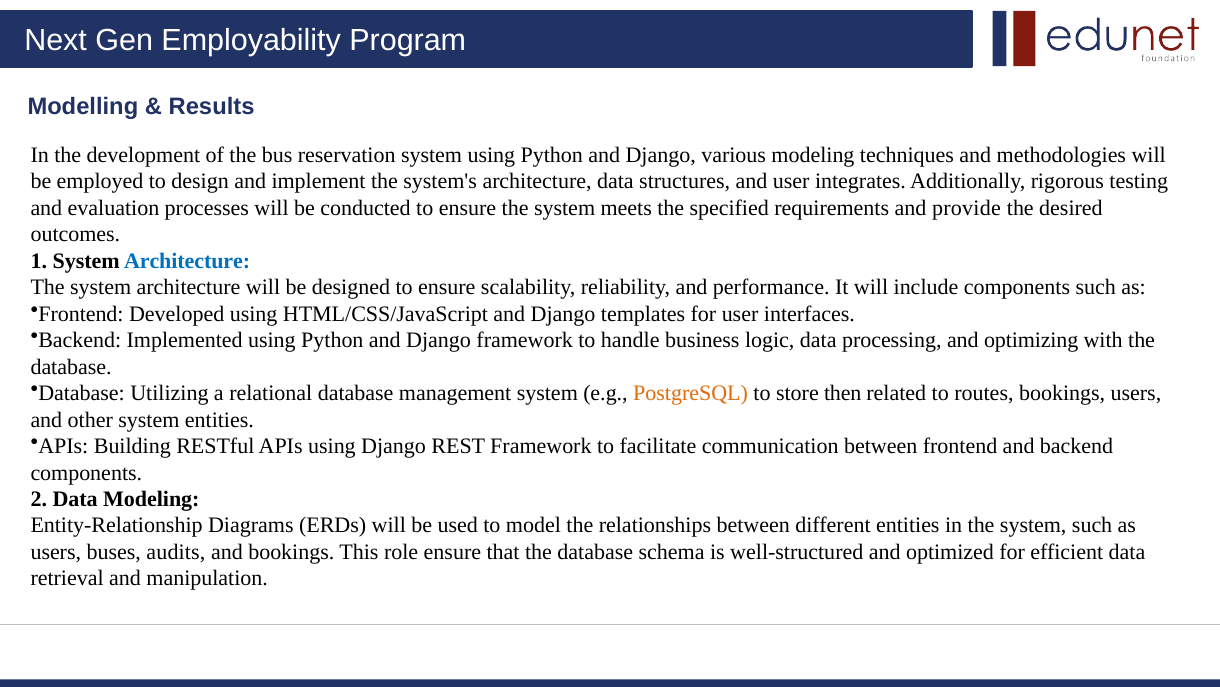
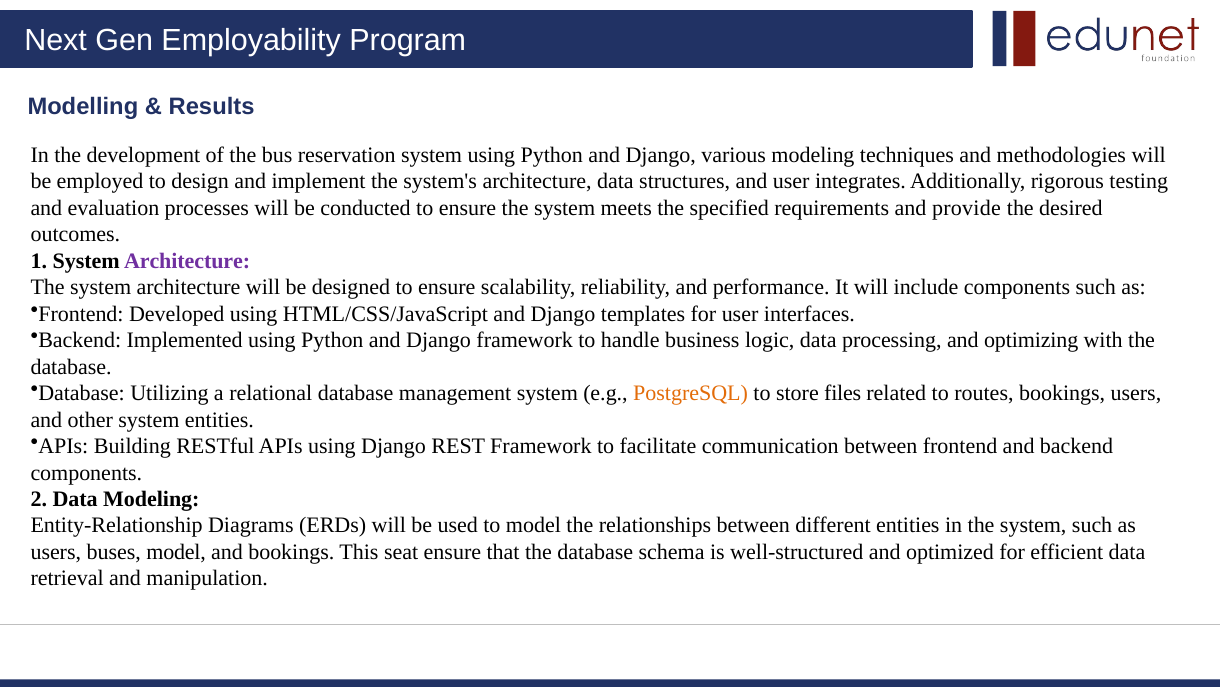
Architecture at (187, 260) colour: blue -> purple
then: then -> files
buses audits: audits -> model
role: role -> seat
